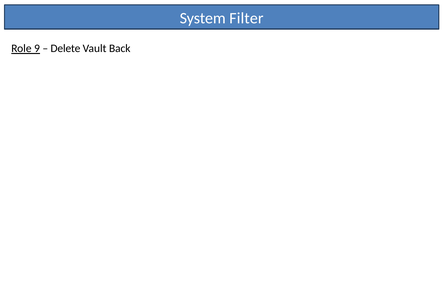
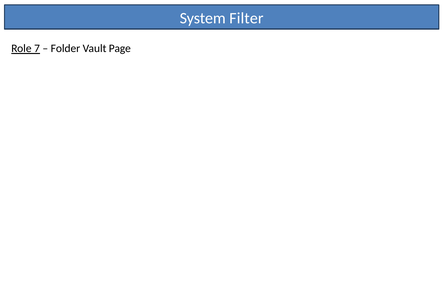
9: 9 -> 7
Delete: Delete -> Folder
Back: Back -> Page
